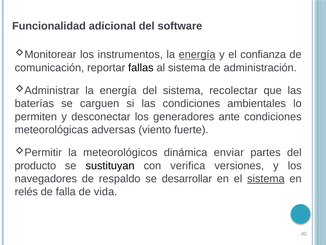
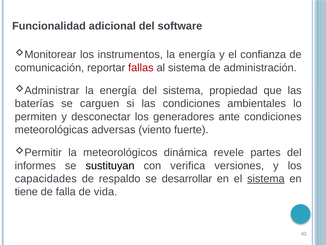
energía at (197, 55) underline: present -> none
fallas colour: black -> red
recolectar: recolectar -> propiedad
enviar: enviar -> revele
producto: producto -> informes
navegadores: navegadores -> capacidades
relés: relés -> tiene
